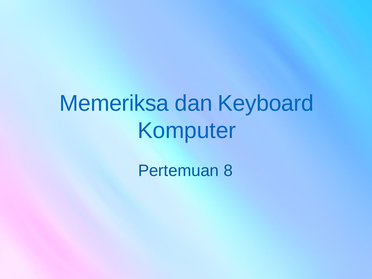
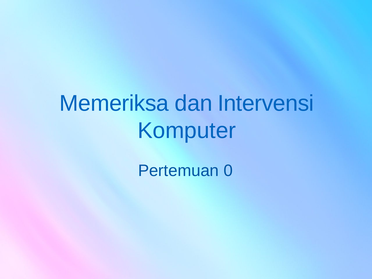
Keyboard: Keyboard -> Intervensi
8: 8 -> 0
